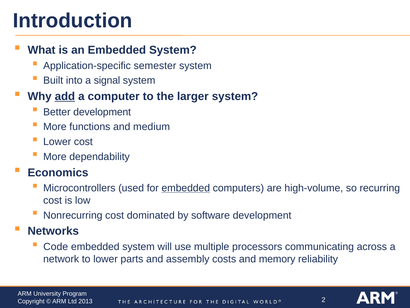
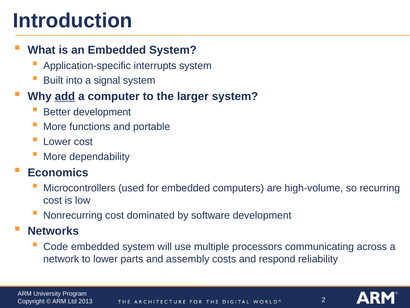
semester: semester -> interrupts
medium: medium -> portable
embedded at (186, 188) underline: present -> none
memory: memory -> respond
